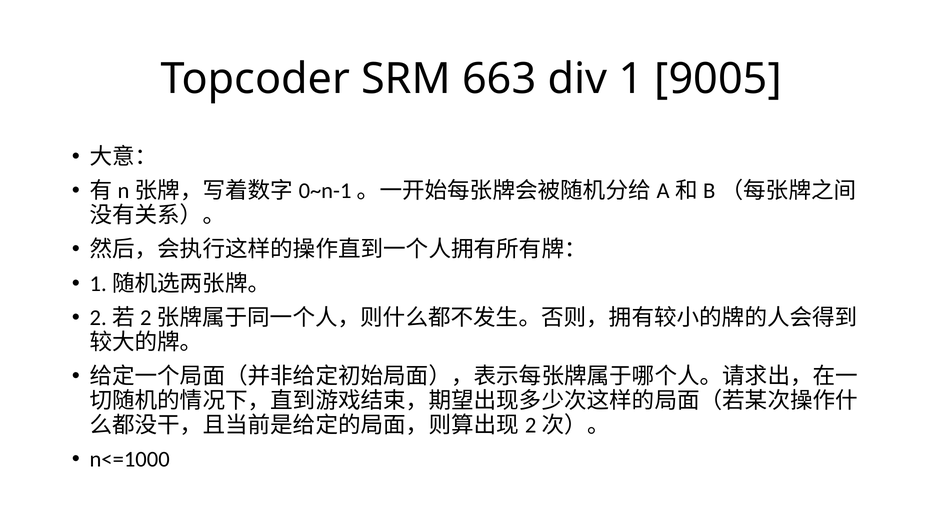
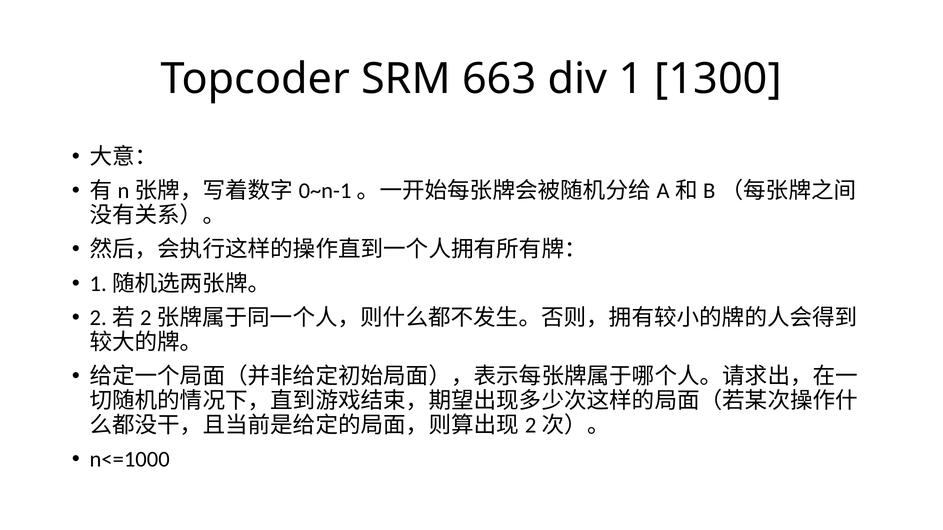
9005: 9005 -> 1300
